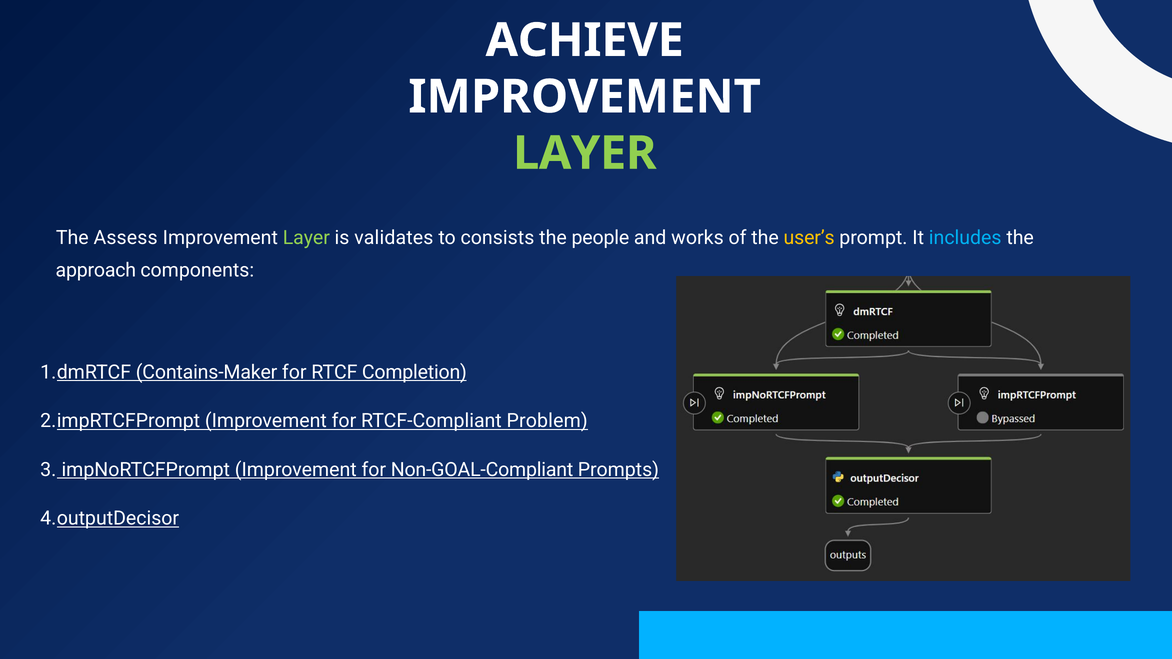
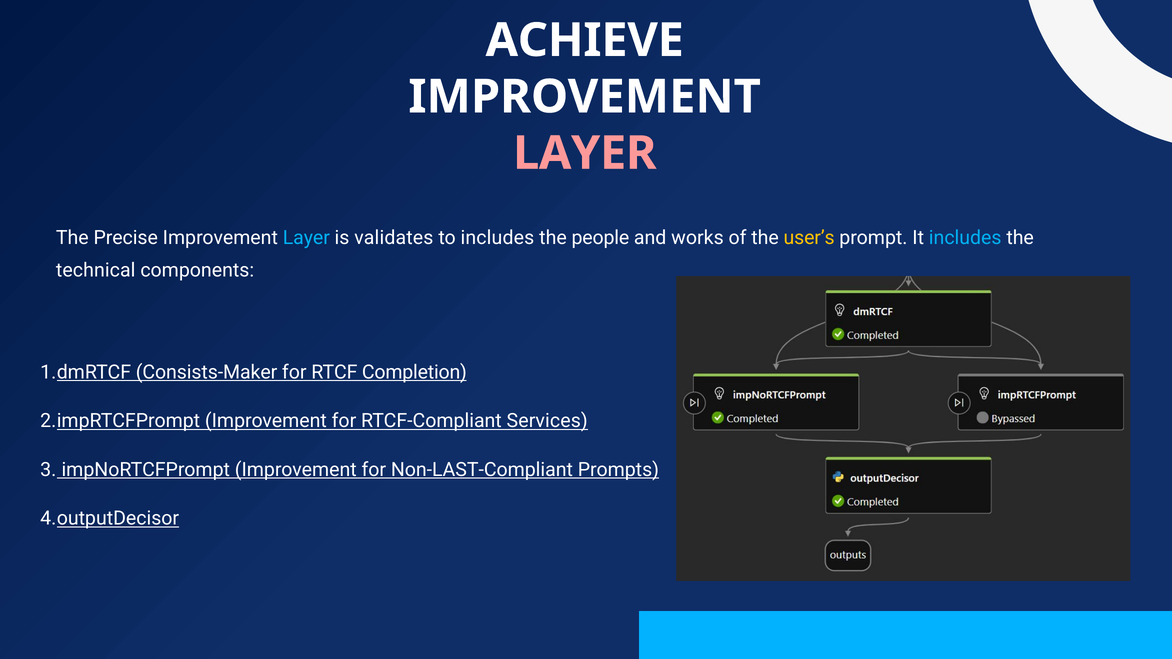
LAYER at (585, 153) colour: light green -> pink
Assess: Assess -> Precise
Layer at (306, 238) colour: light green -> light blue
to consists: consists -> includes
approach: approach -> technical
Contains-Maker: Contains-Maker -> Consists-Maker
Problem: Problem -> Services
Non-GOAL-Compliant: Non-GOAL-Compliant -> Non-LAST-Compliant
